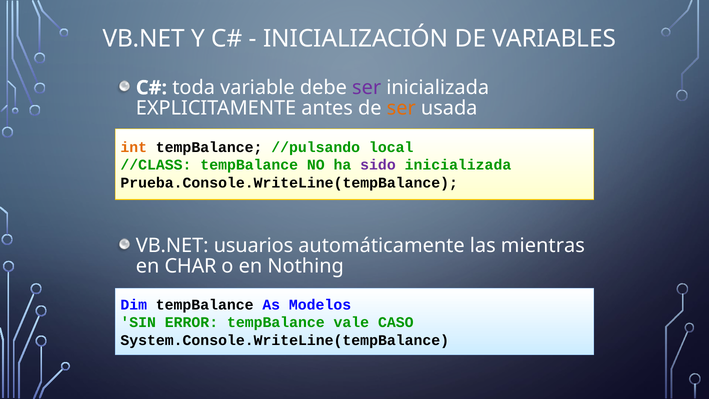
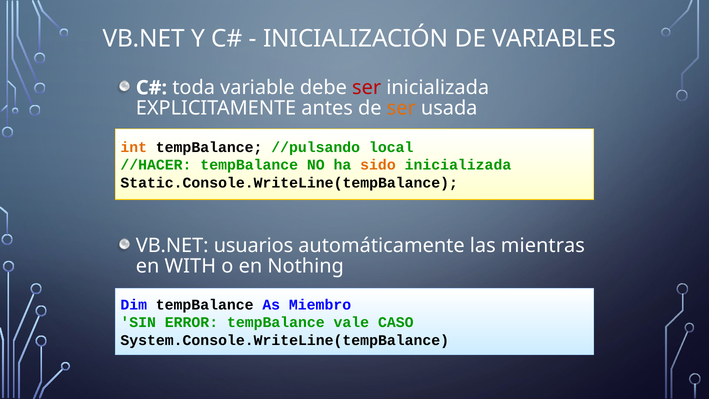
ser at (367, 88) colour: purple -> red
//CLASS: //CLASS -> //HACER
sido colour: purple -> orange
Prueba.Console.WriteLine(tempBalance: Prueba.Console.WriteLine(tempBalance -> Static.Console.WriteLine(tempBalance
CHAR: CHAR -> WITH
Modelos: Modelos -> Miembro
